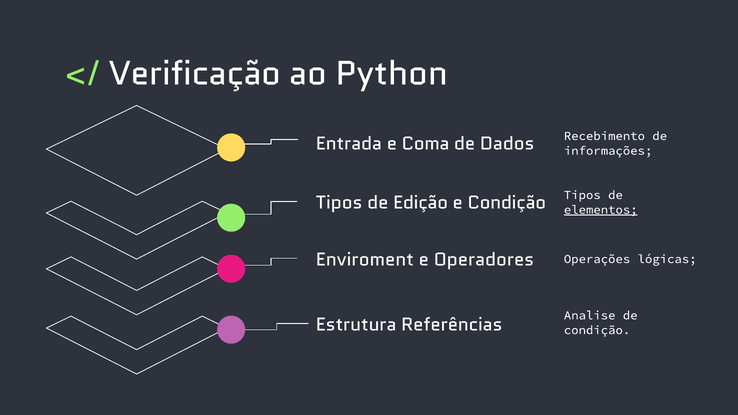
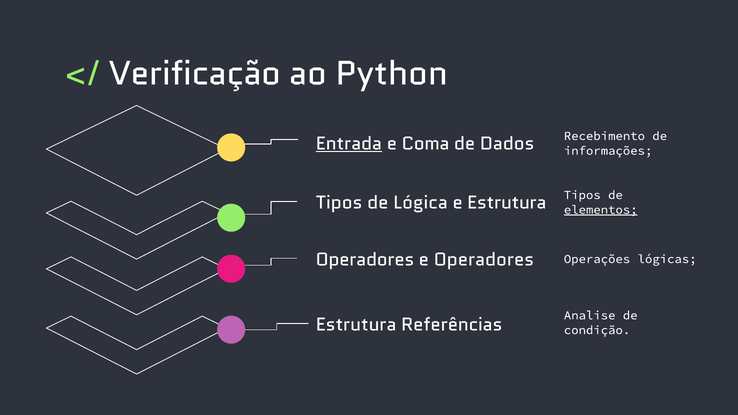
Entrada underline: none -> present
Edição: Edição -> Lógica
e Condição: Condição -> Estrutura
Enviroment at (365, 260): Enviroment -> Operadores
